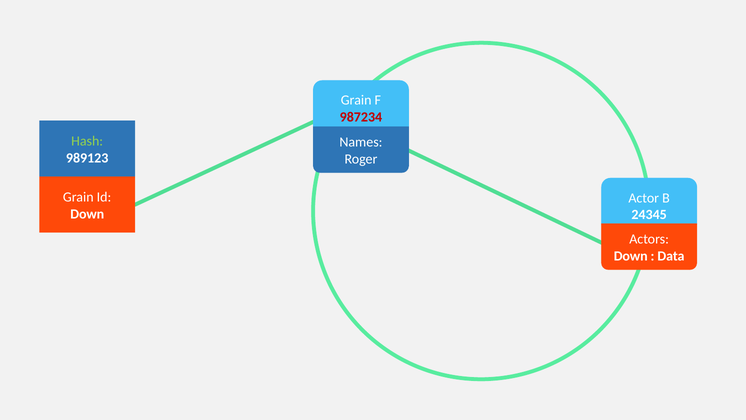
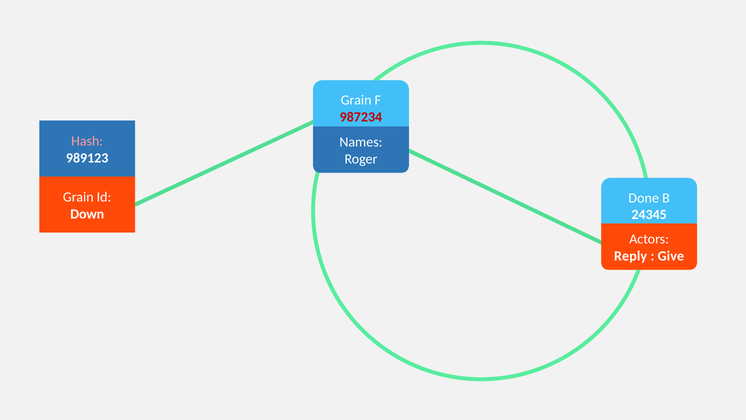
Hash colour: light green -> pink
Actor: Actor -> Done
Down at (631, 256): Down -> Reply
Data: Data -> Give
